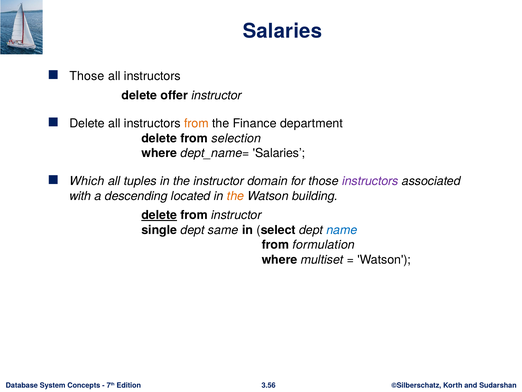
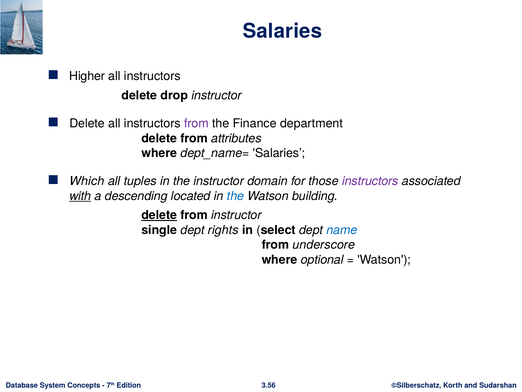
Those at (87, 76): Those -> Higher
offer: offer -> drop
from at (196, 123) colour: orange -> purple
selection: selection -> attributes
with underline: none -> present
the at (235, 196) colour: orange -> blue
same: same -> rights
formulation: formulation -> underscore
multiset: multiset -> optional
